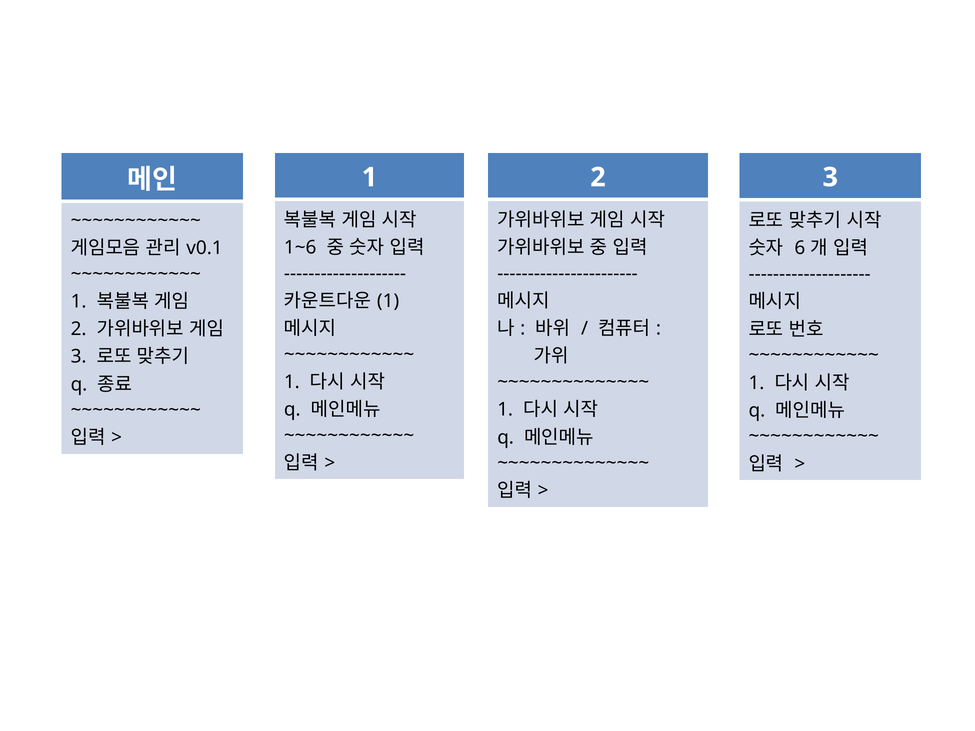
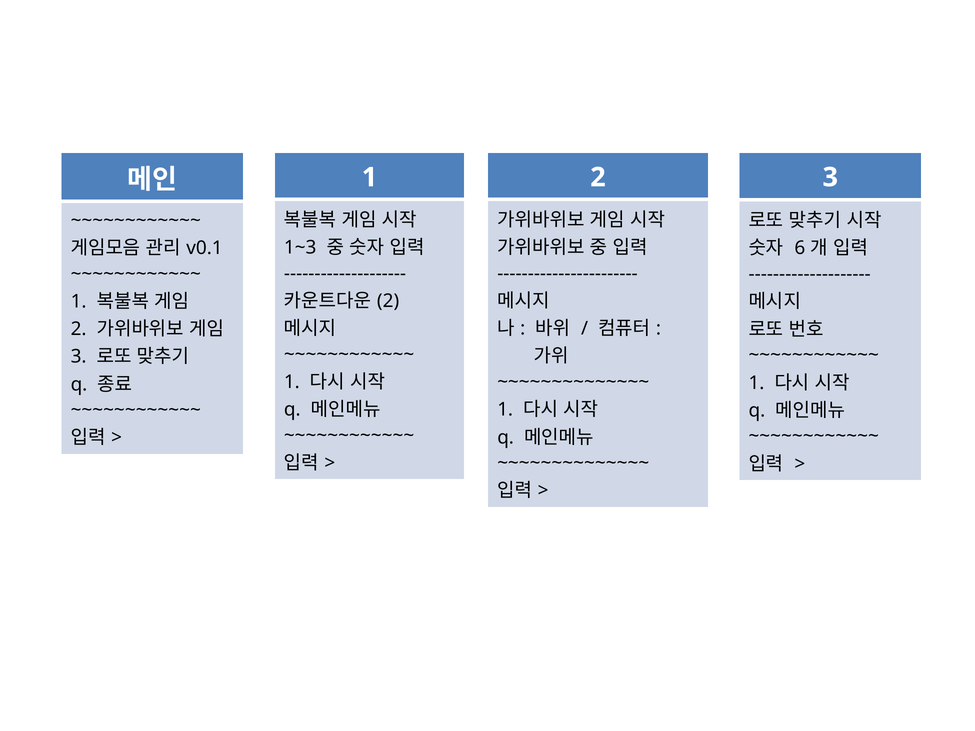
1~6: 1~6 -> 1~3
1 at (388, 301): 1 -> 2
